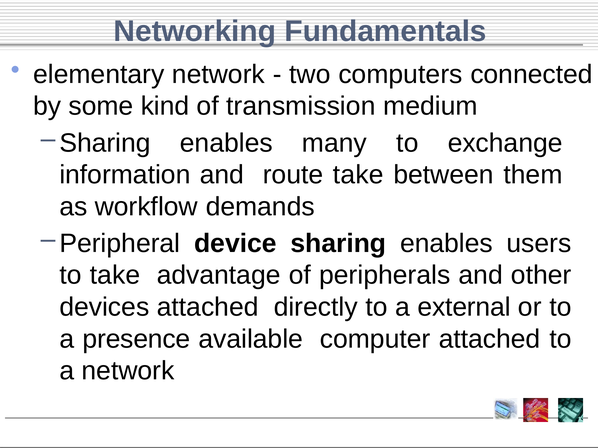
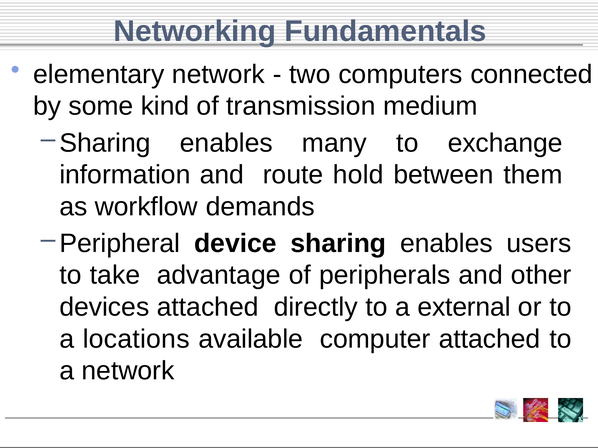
route take: take -> hold
presence: presence -> locations
